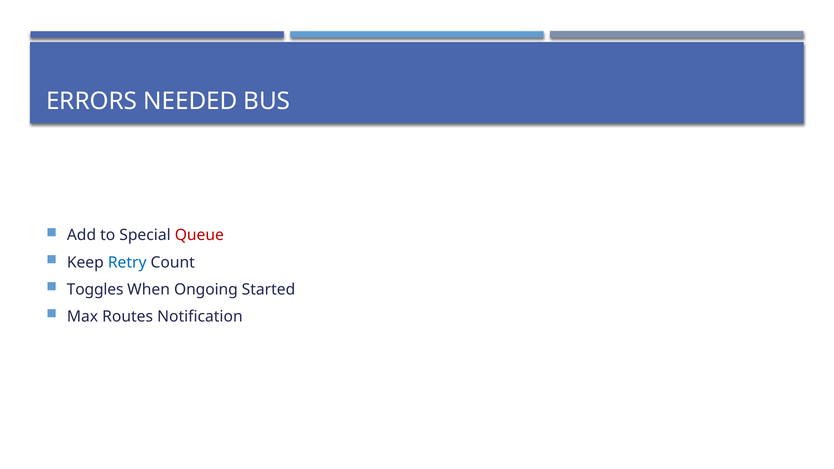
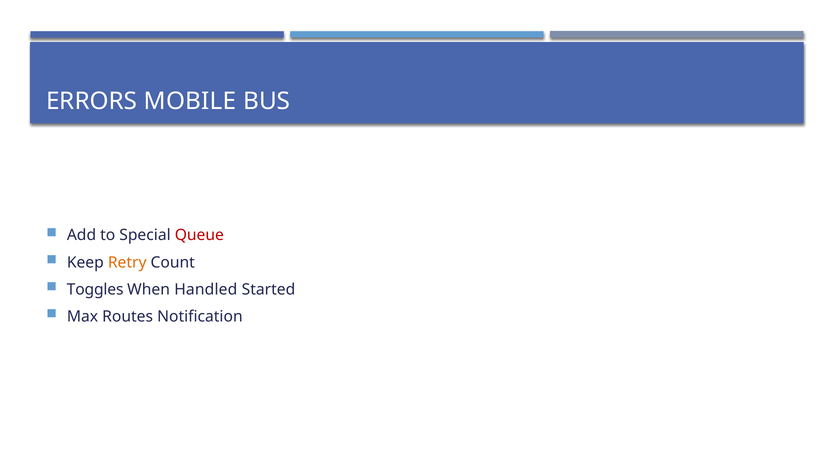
NEEDED: NEEDED -> MOBILE
Retry colour: blue -> orange
Ongoing: Ongoing -> Handled
